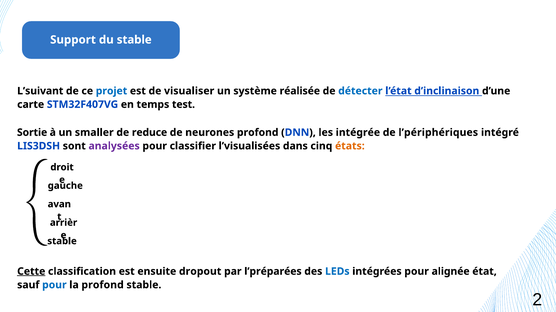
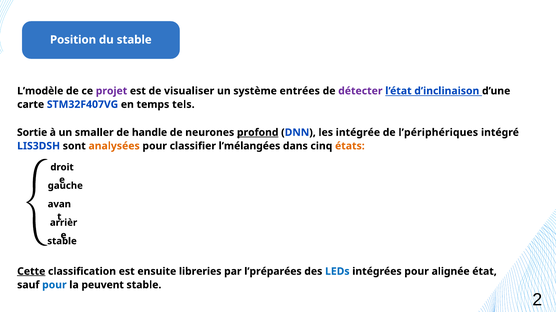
Support: Support -> Position
L’suivant: L’suivant -> L’modèle
projet colour: blue -> purple
réalisée: réalisée -> entrées
détecter colour: blue -> purple
test: test -> tels
reduce: reduce -> handle
profond at (258, 133) underline: none -> present
analysées colour: purple -> orange
l’visualisées: l’visualisées -> l’mélangées
dropout: dropout -> libreries
la profond: profond -> peuvent
